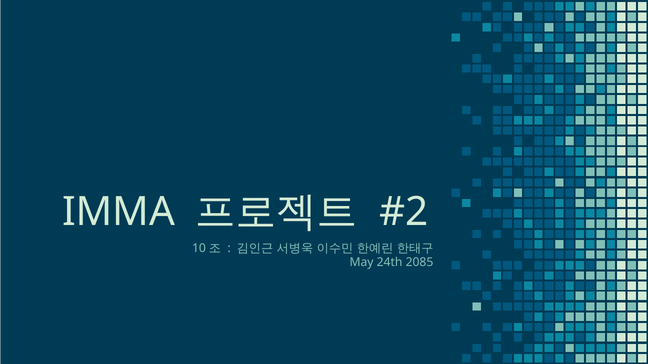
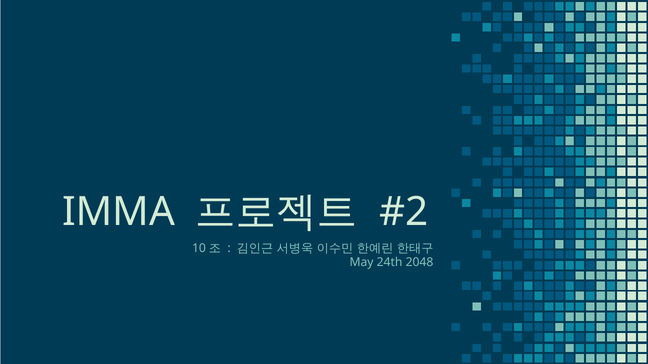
2085: 2085 -> 2048
